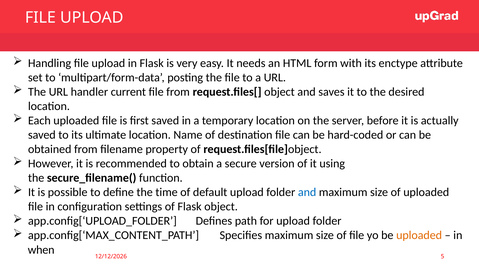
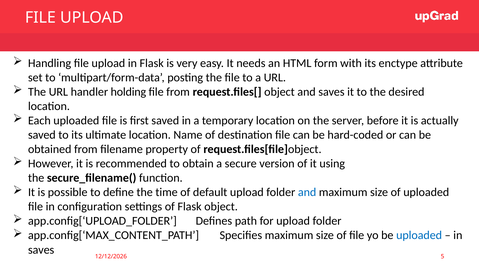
current: current -> holding
uploaded at (419, 236) colour: orange -> blue
when at (41, 250): when -> saves
